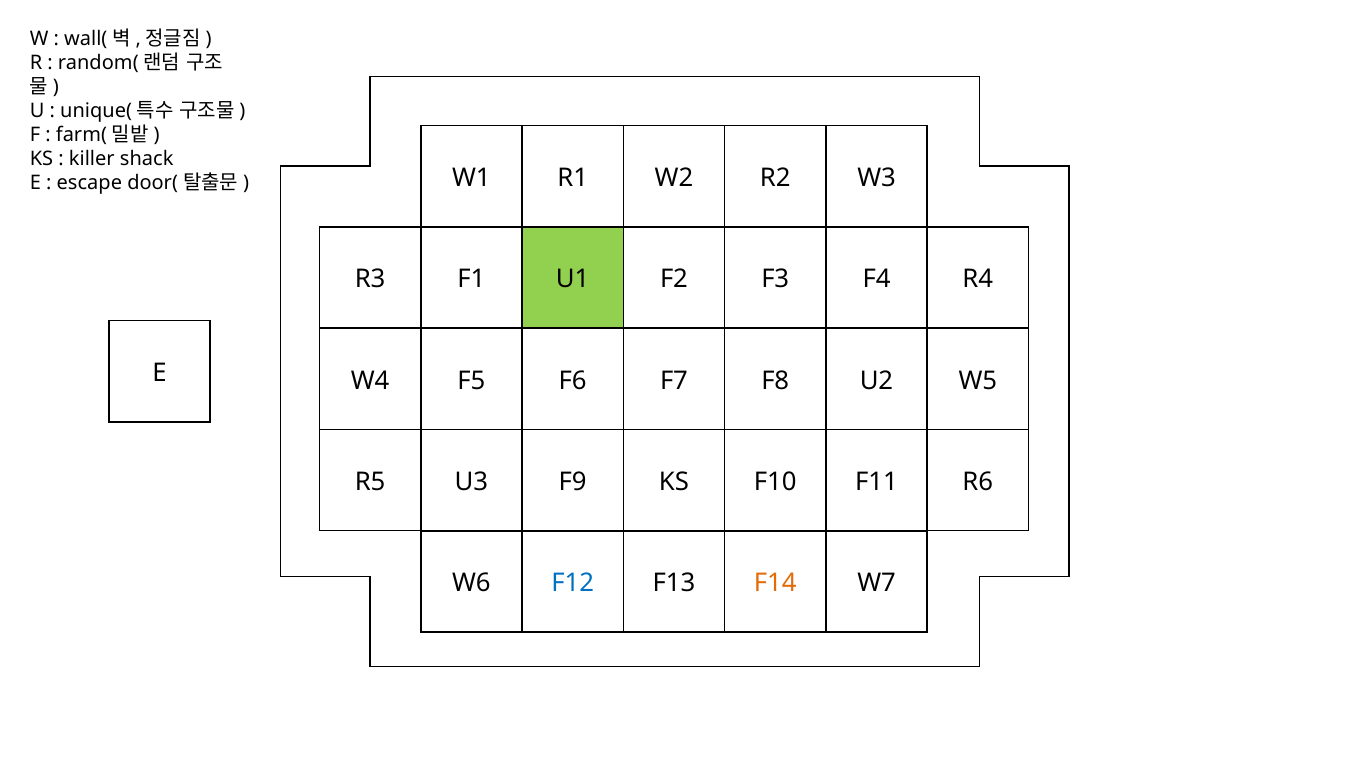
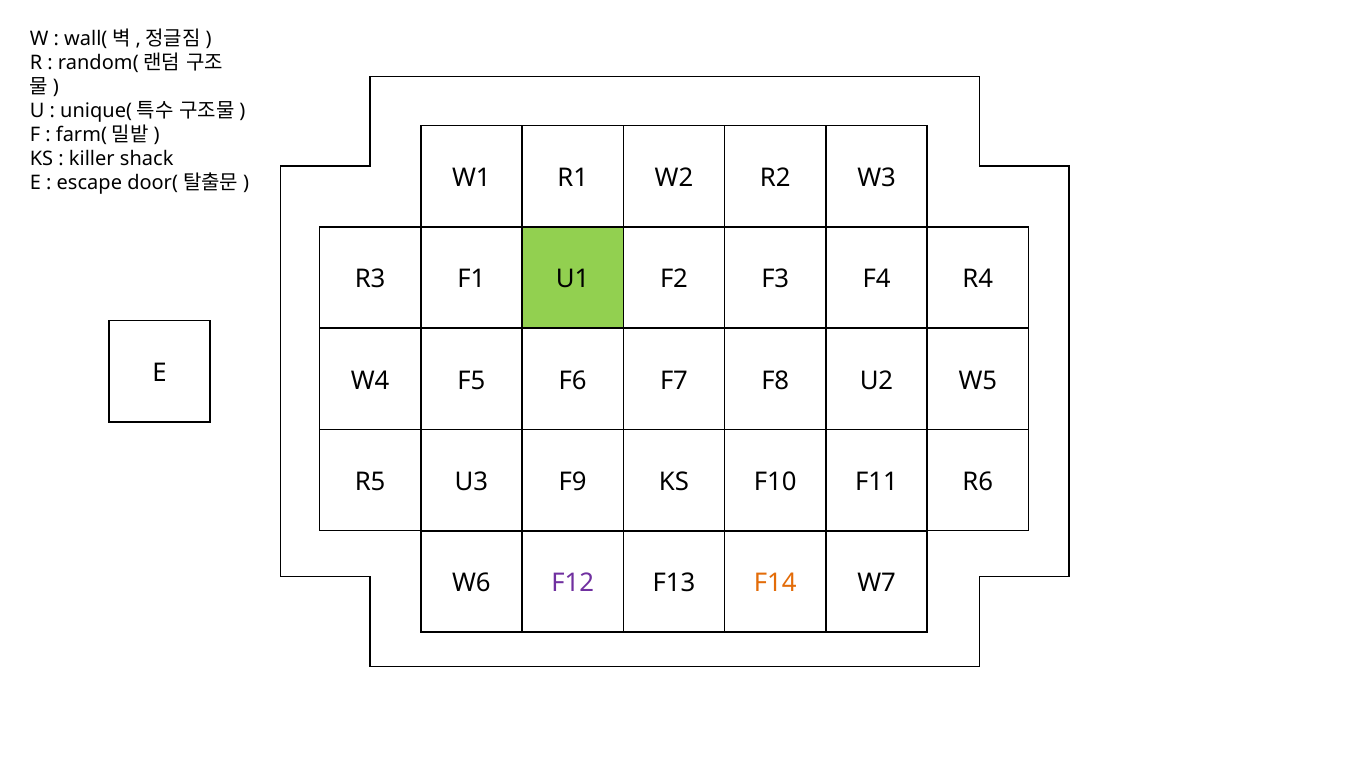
F12 colour: blue -> purple
